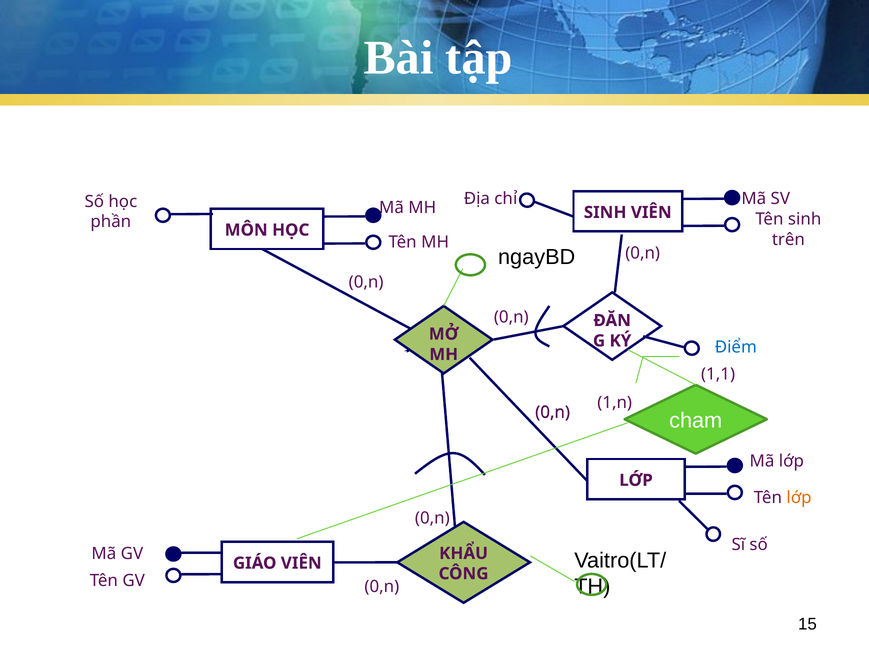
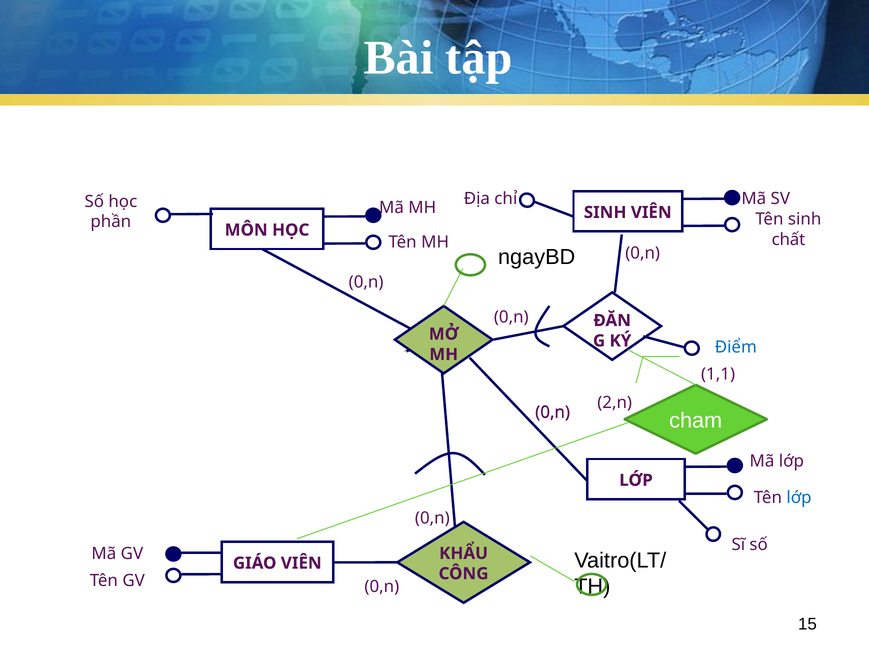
trên: trên -> chất
1,n: 1,n -> 2,n
lớp at (799, 497) colour: orange -> blue
